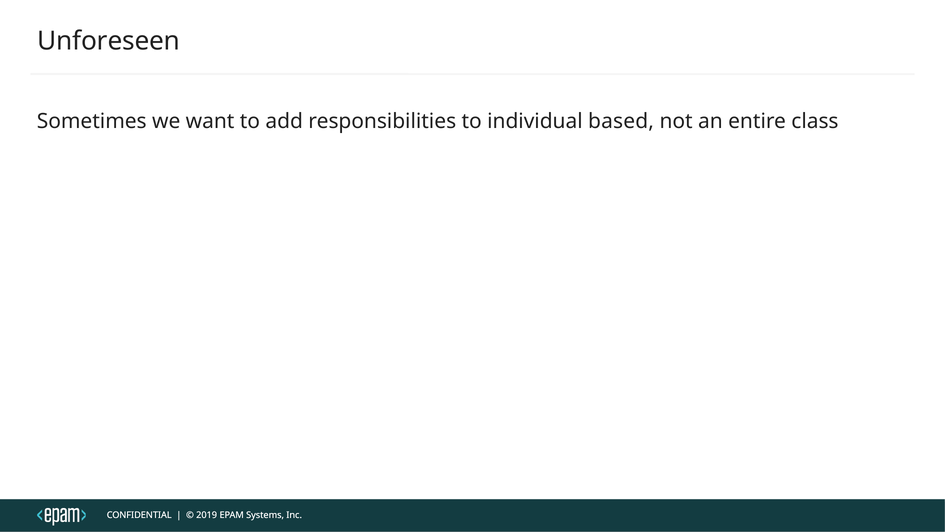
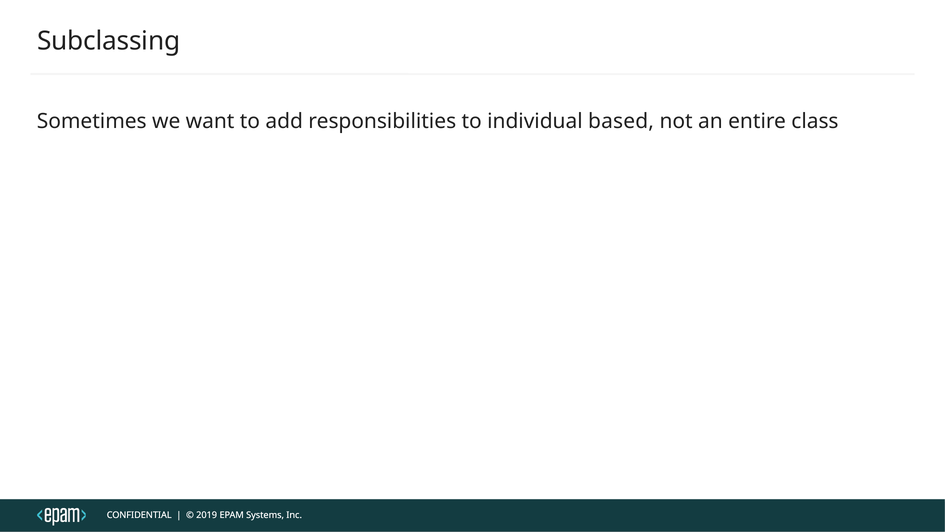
Unforeseen: Unforeseen -> Subclassing
